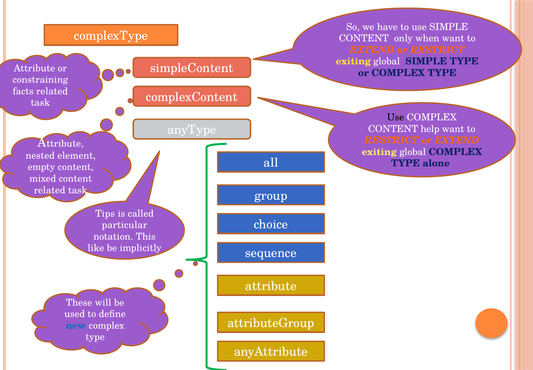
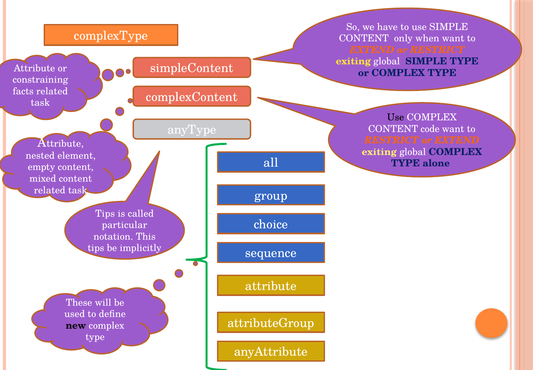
help: help -> code
like at (96, 248): like -> tips
new colour: blue -> black
